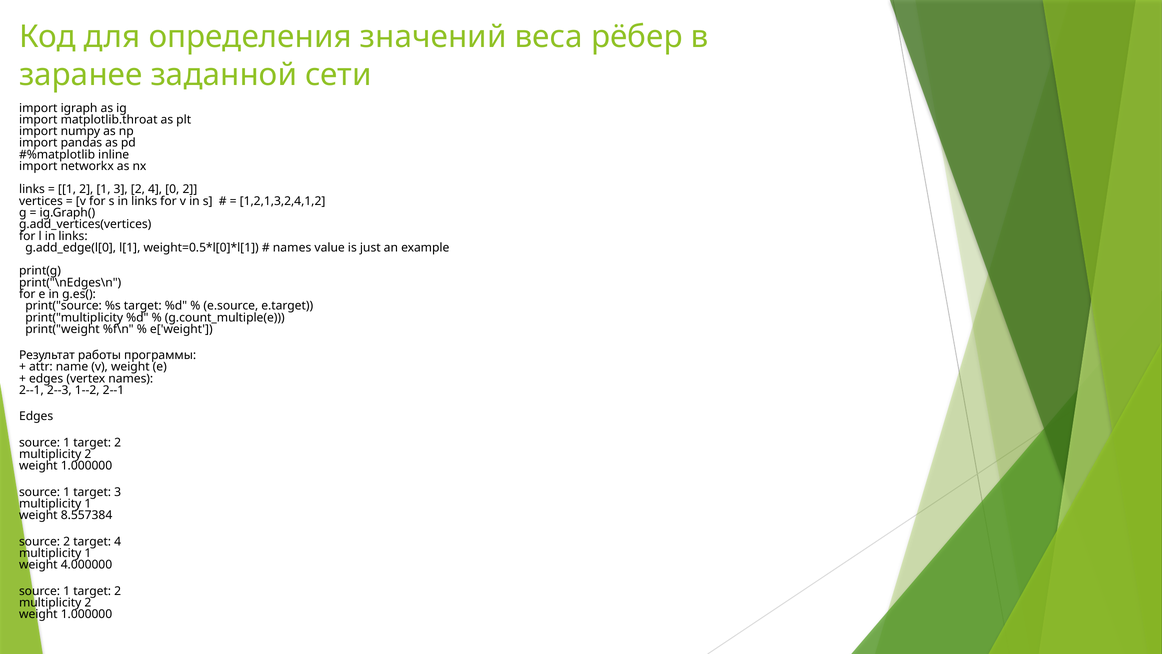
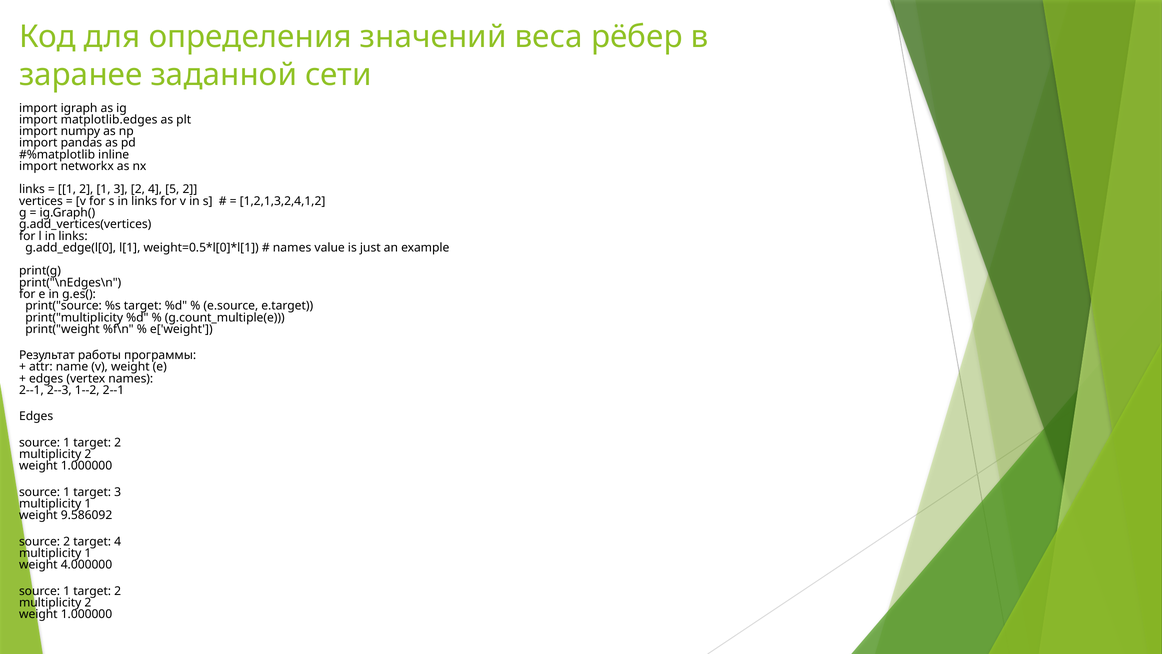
matplotlib.throat: matplotlib.throat -> matplotlib.edges
0: 0 -> 5
8.557384: 8.557384 -> 9.586092
